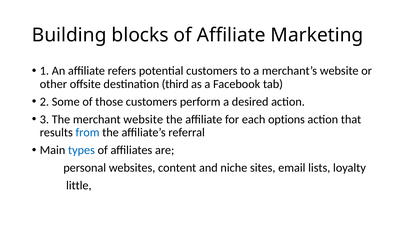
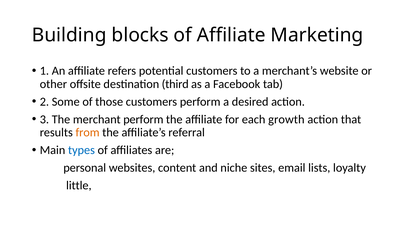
merchant website: website -> perform
options: options -> growth
from colour: blue -> orange
